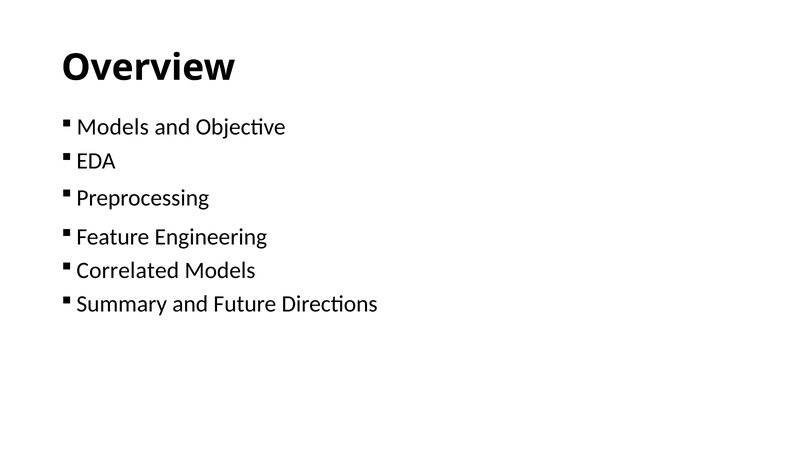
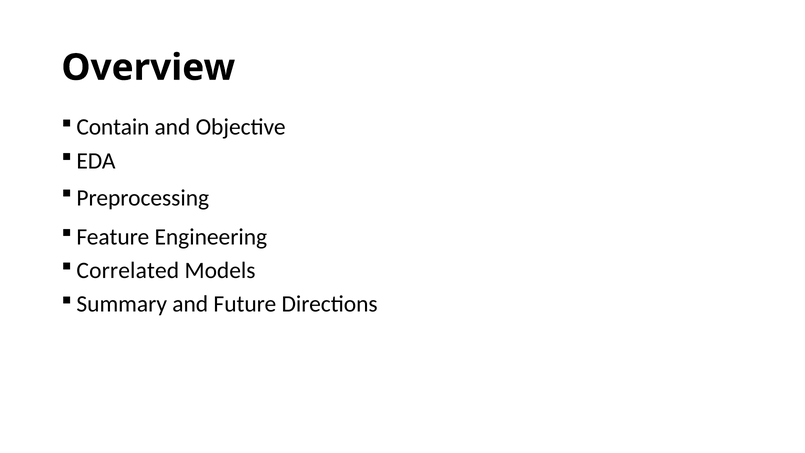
Models at (113, 127): Models -> Contain
